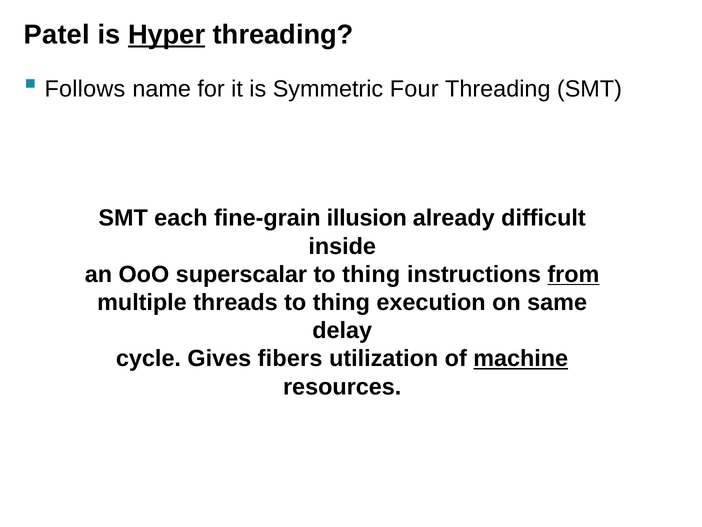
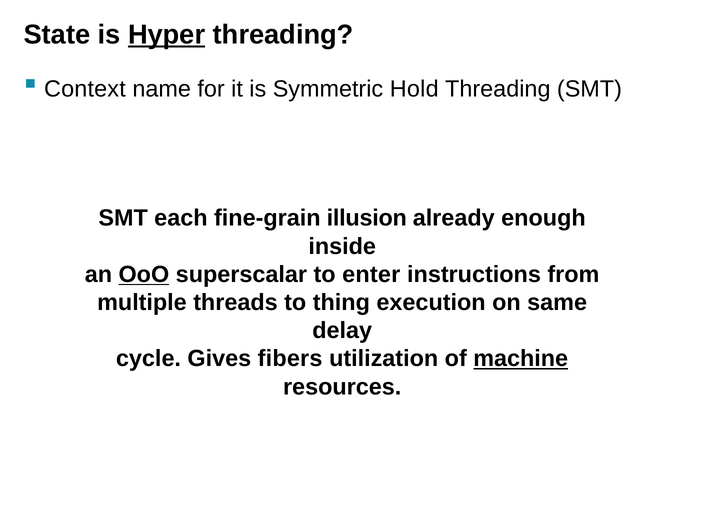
Patel: Patel -> State
Follows: Follows -> Context
Four: Four -> Hold
difficult: difficult -> enough
OoO underline: none -> present
superscalar to thing: thing -> enter
from underline: present -> none
